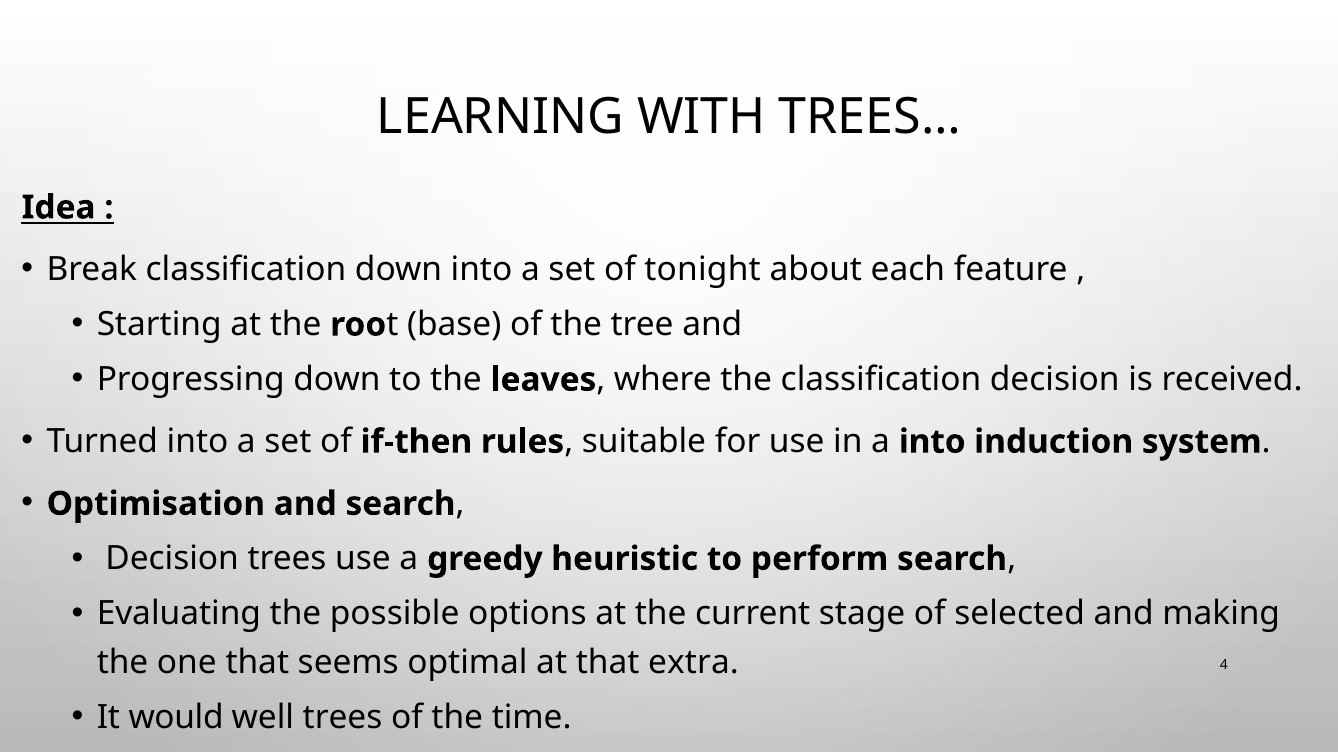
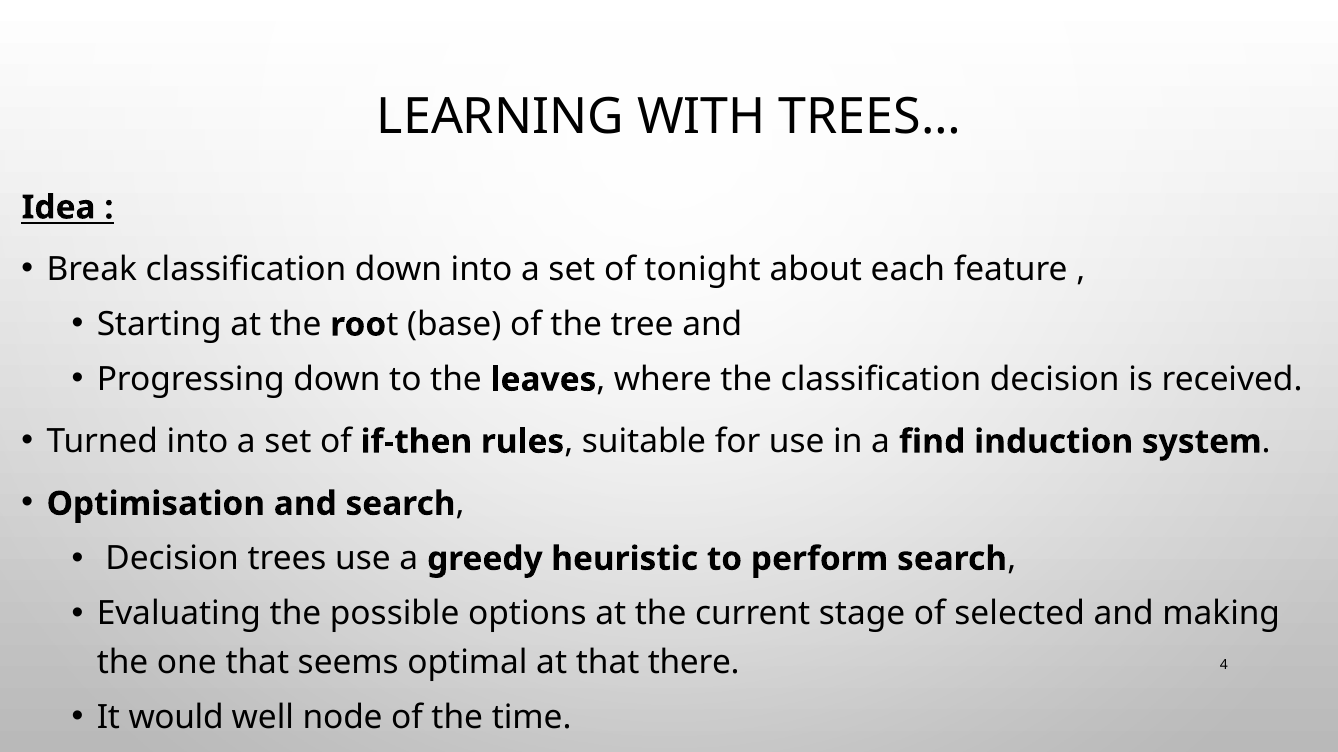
a into: into -> find
extra: extra -> there
well trees: trees -> node
